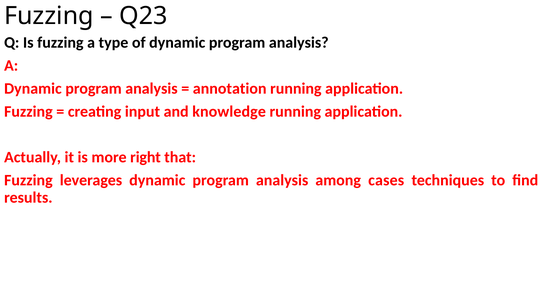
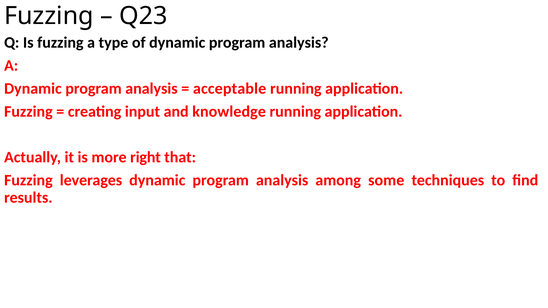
annotation: annotation -> acceptable
cases: cases -> some
